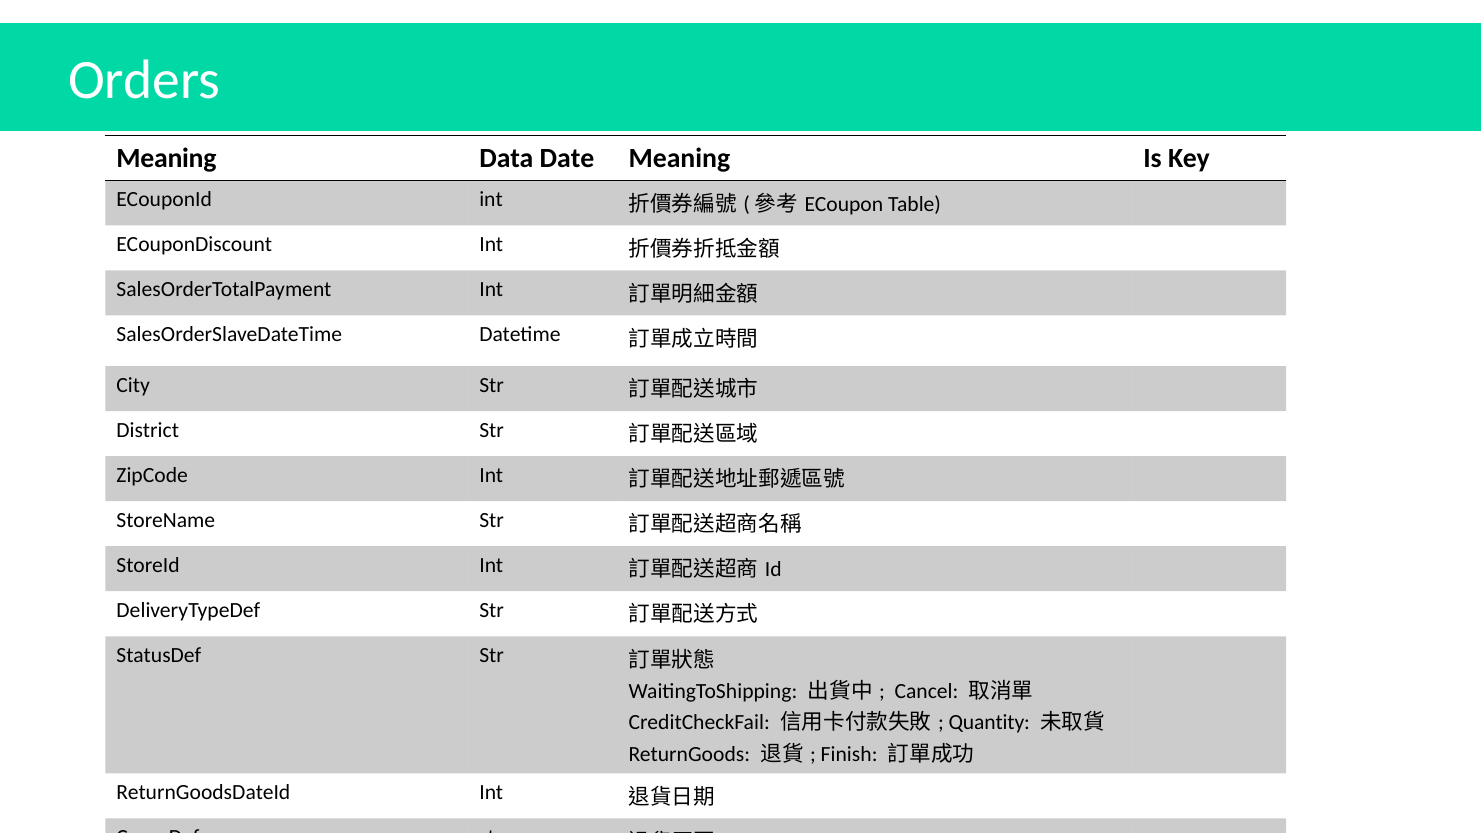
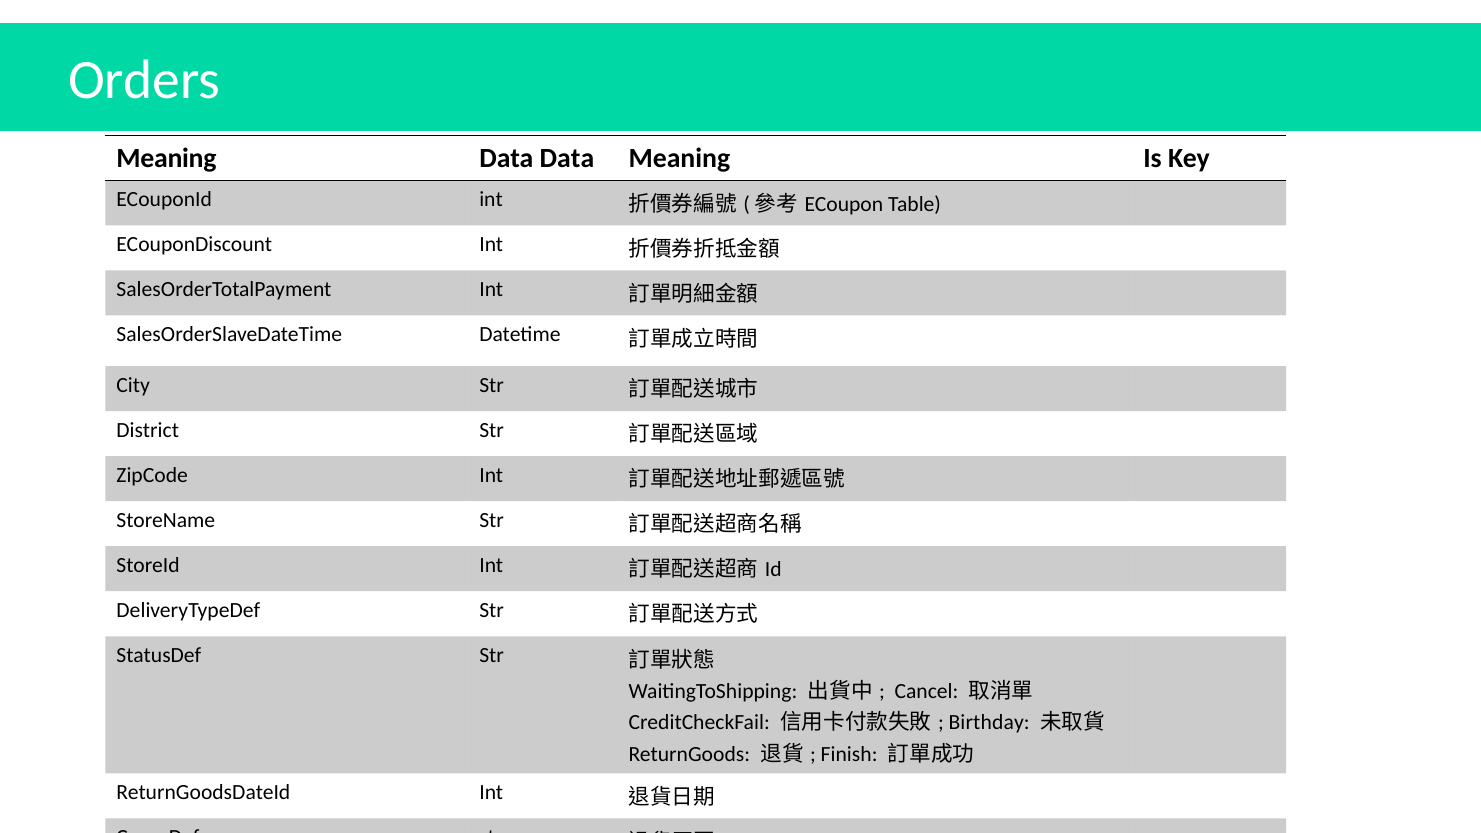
Data Date: Date -> Data
Quantity: Quantity -> Birthday
